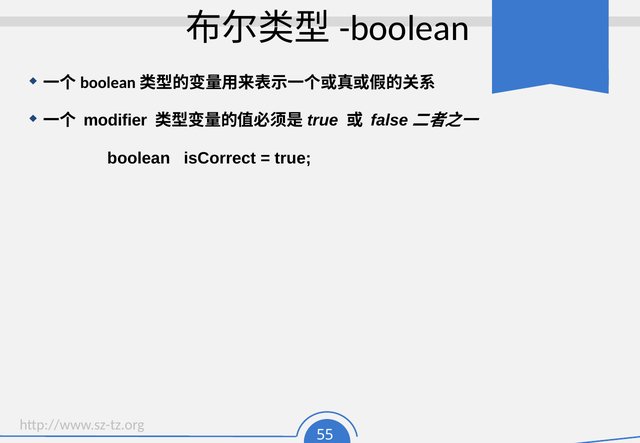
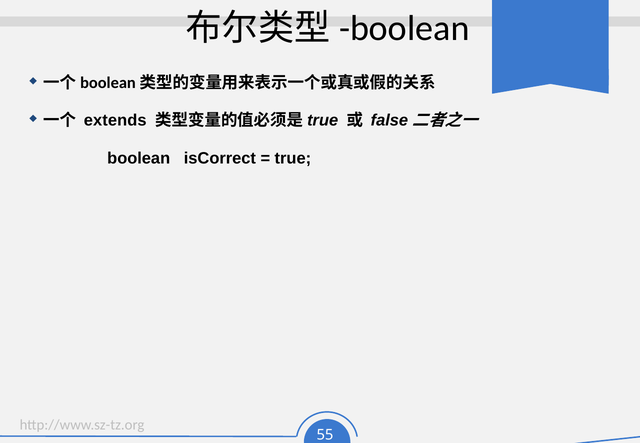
modifier: modifier -> extends
